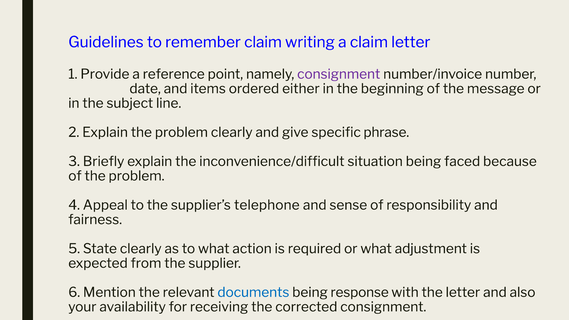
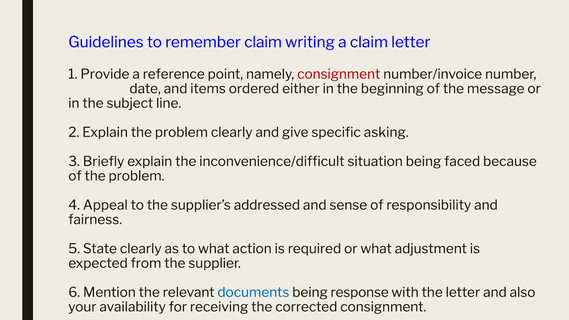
consignment at (339, 74) colour: purple -> red
phrase: phrase -> asking
telephone: telephone -> addressed
